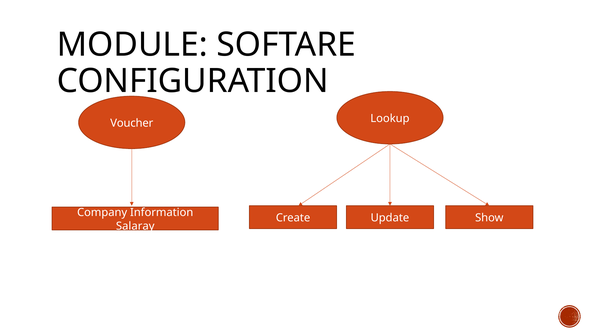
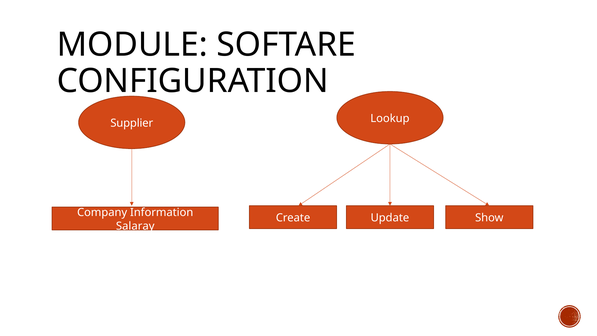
Voucher: Voucher -> Supplier
